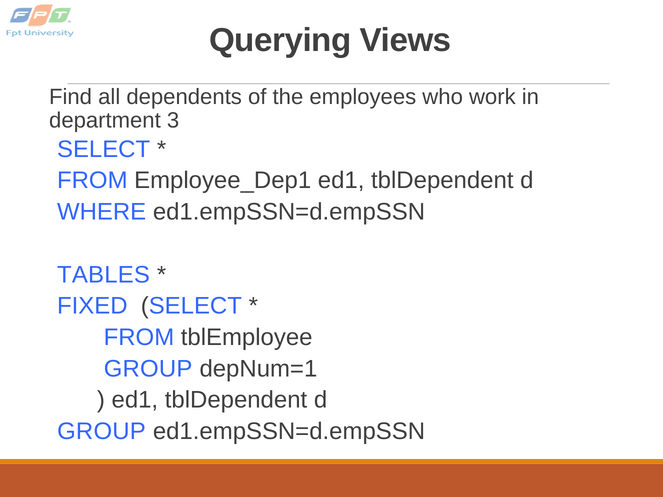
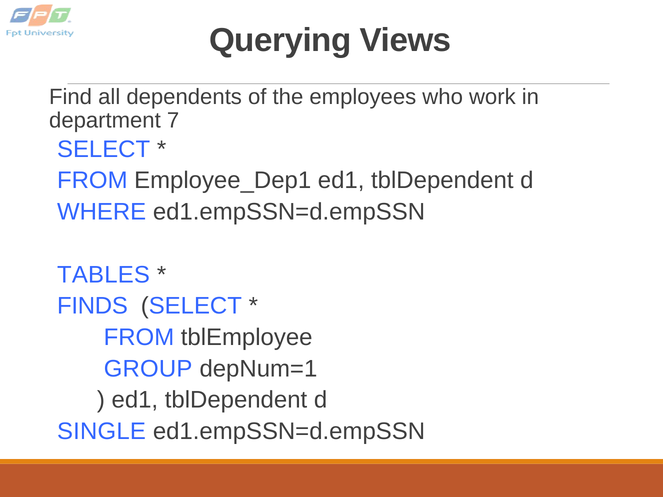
3: 3 -> 7
FIXED: FIXED -> FINDS
GROUP at (101, 432): GROUP -> SINGLE
